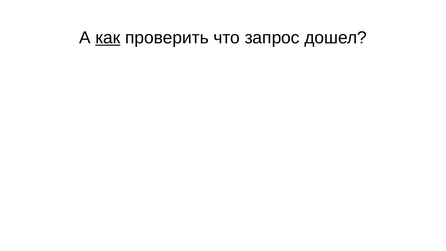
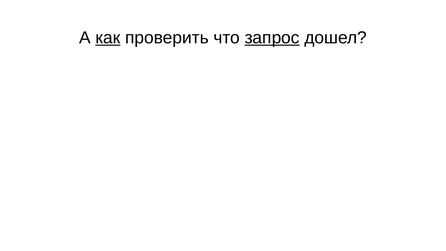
запрос underline: none -> present
